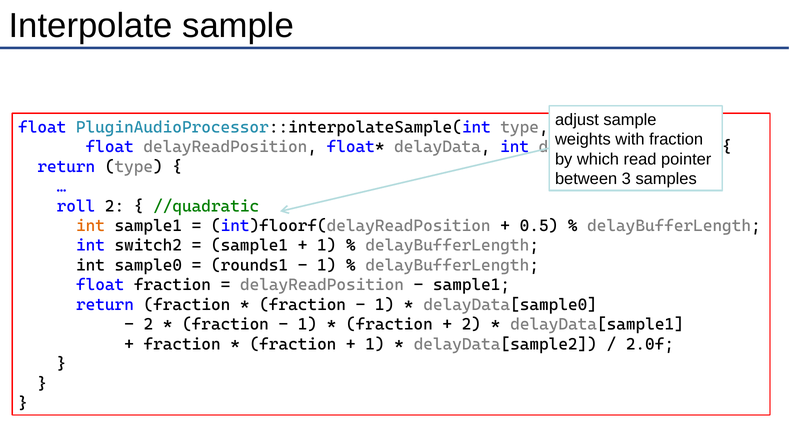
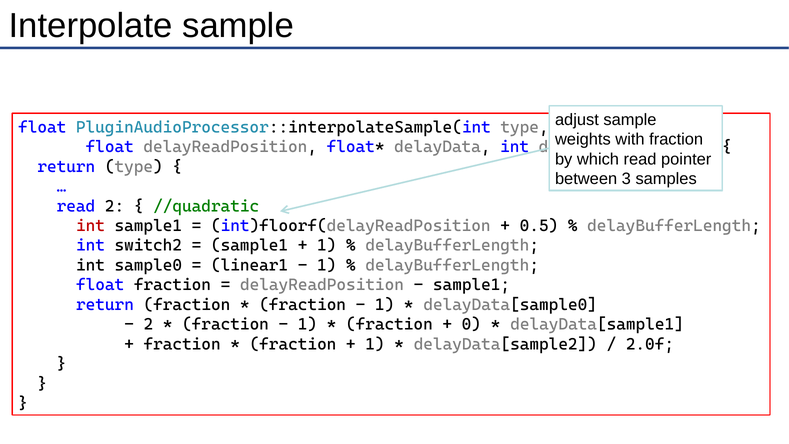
roll at (76, 206): roll -> read
int at (90, 226) colour: orange -> red
rounds1: rounds1 -> linear1
2 at (471, 324): 2 -> 0
